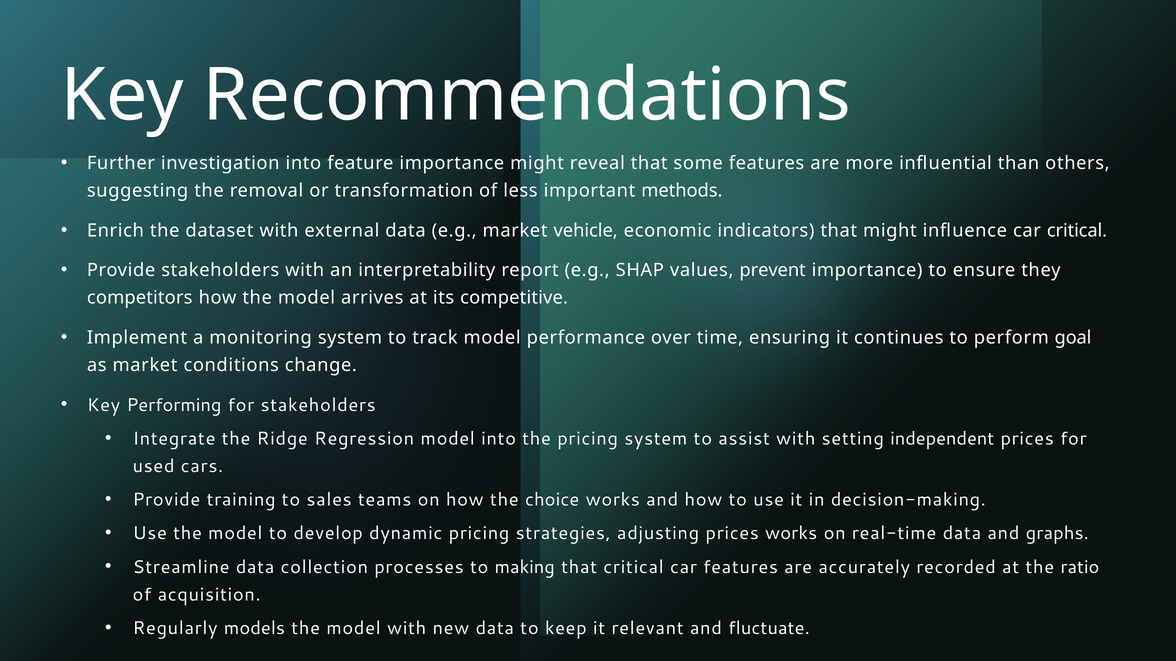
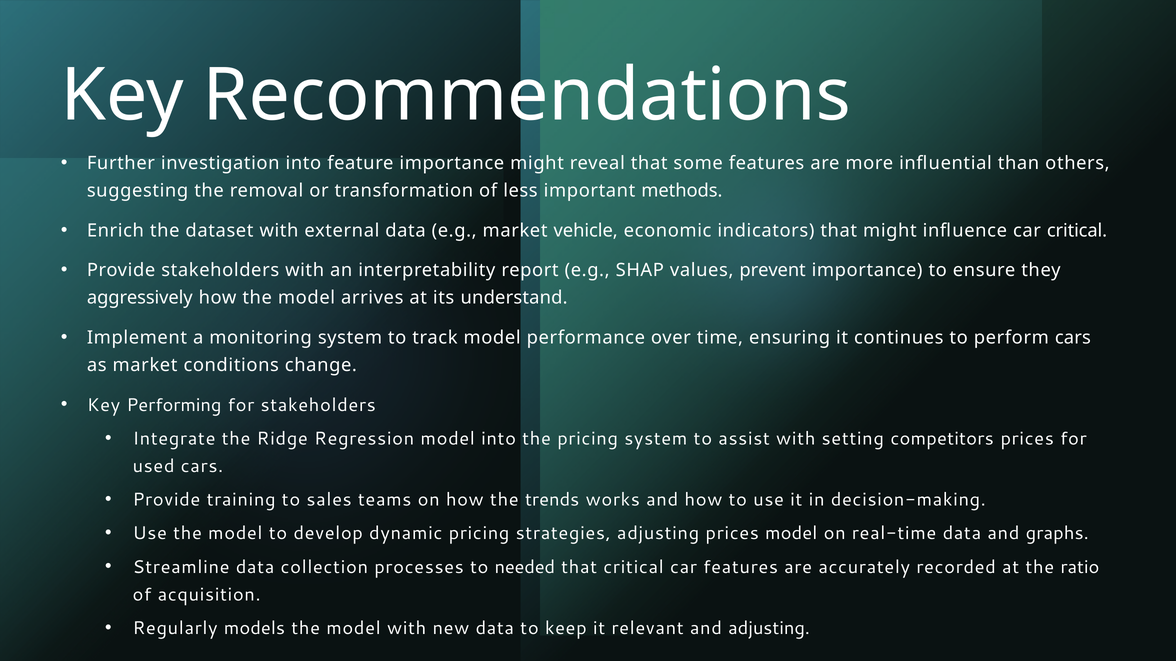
competitors: competitors -> aggressively
competitive: competitive -> understand
perform goal: goal -> cars
independent: independent -> competitors
choice: choice -> trends
prices works: works -> model
making: making -> needed
and fluctuate: fluctuate -> adjusting
